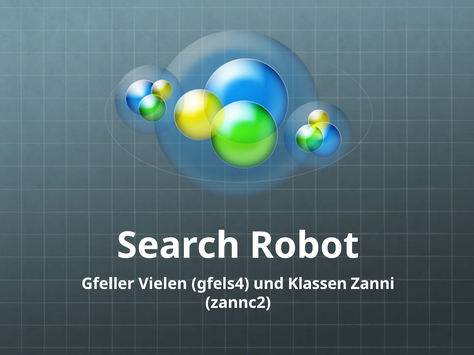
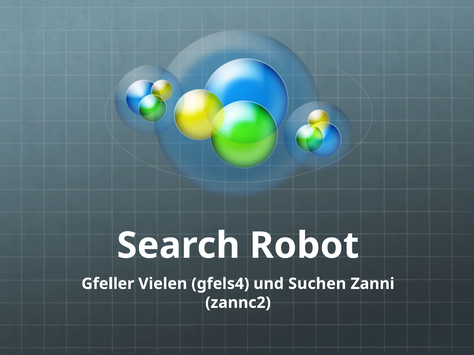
Klassen: Klassen -> Suchen
